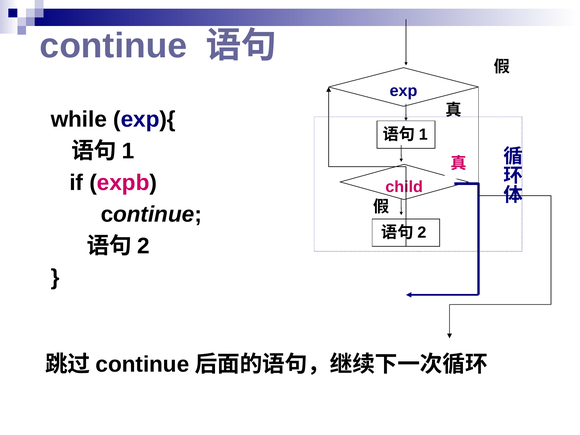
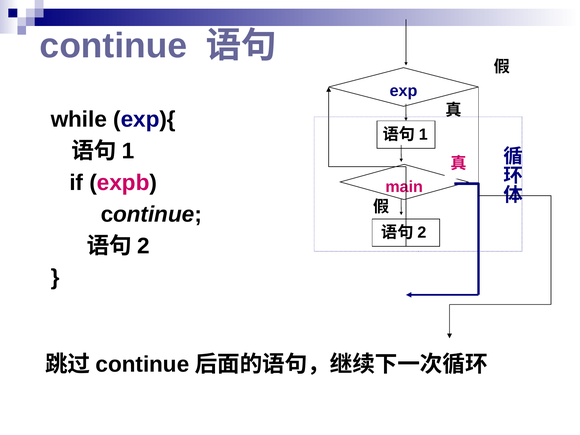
child: child -> main
